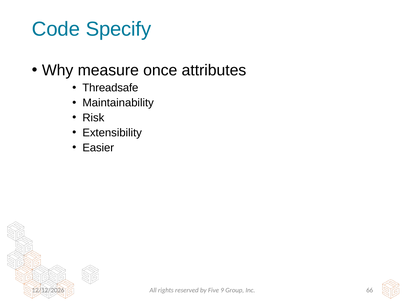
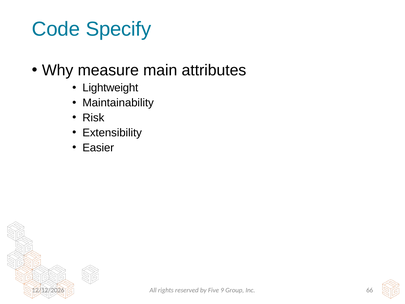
once: once -> main
Threadsafe: Threadsafe -> Lightweight
